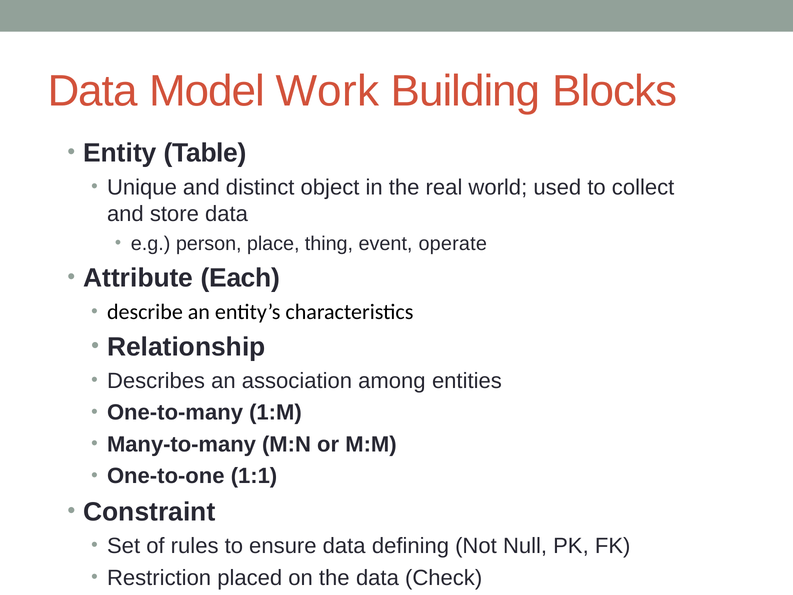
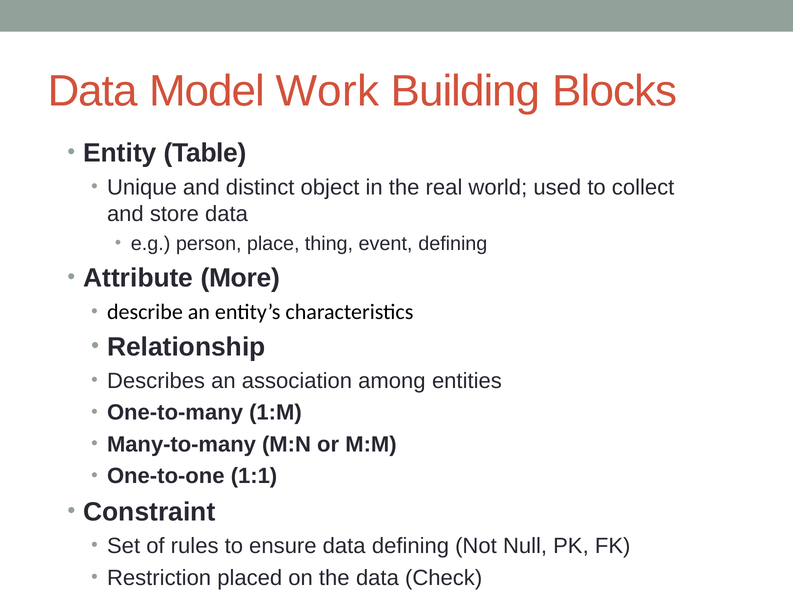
event operate: operate -> defining
Each: Each -> More
